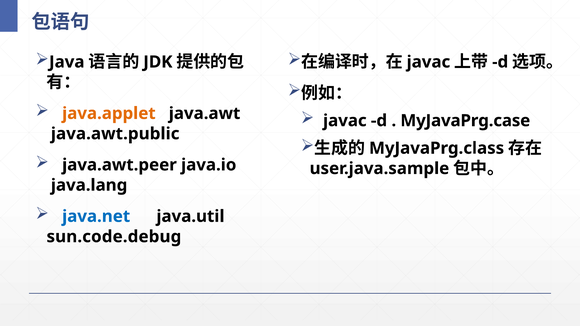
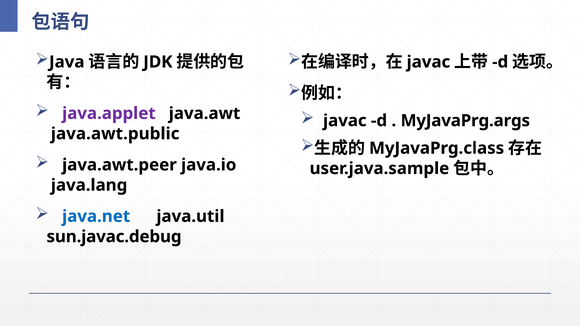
java.applet colour: orange -> purple
MyJavaPrg.case: MyJavaPrg.case -> MyJavaPrg.args
sun.code.debug: sun.code.debug -> sun.javac.debug
